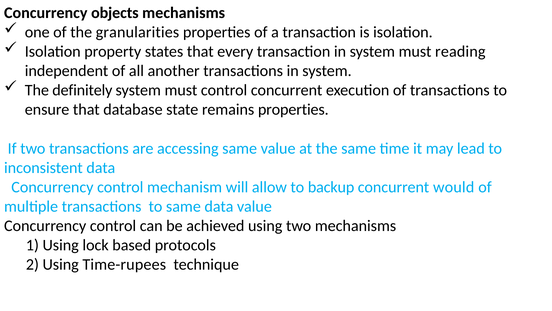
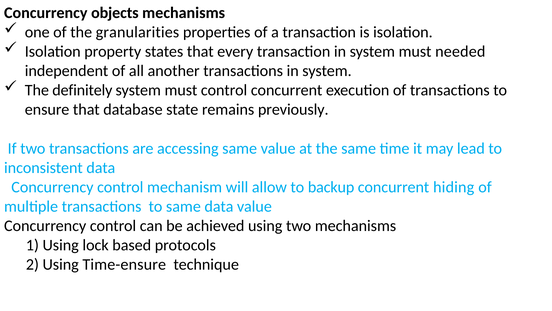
reading: reading -> needed
remains properties: properties -> previously
would: would -> hiding
Time-rupees: Time-rupees -> Time-ensure
